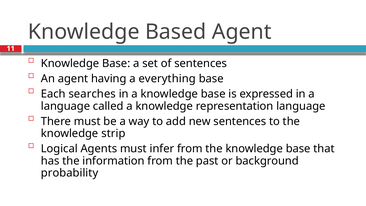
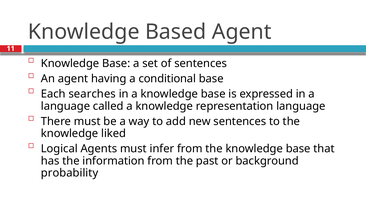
everything: everything -> conditional
strip: strip -> liked
